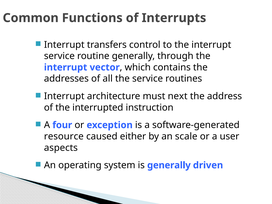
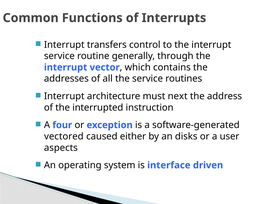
resource: resource -> vectored
scale: scale -> disks
is generally: generally -> interface
